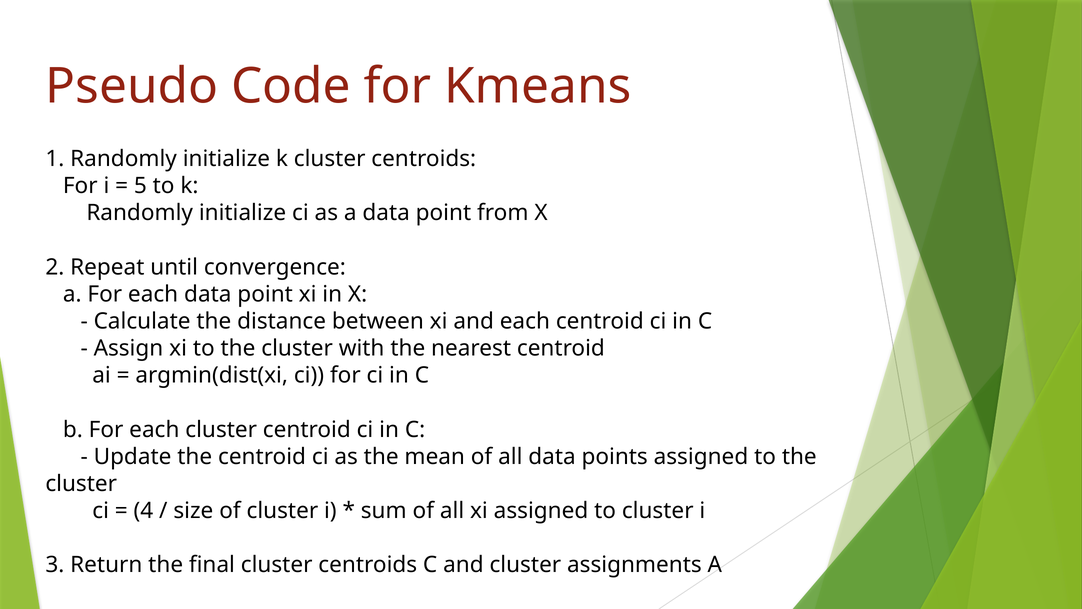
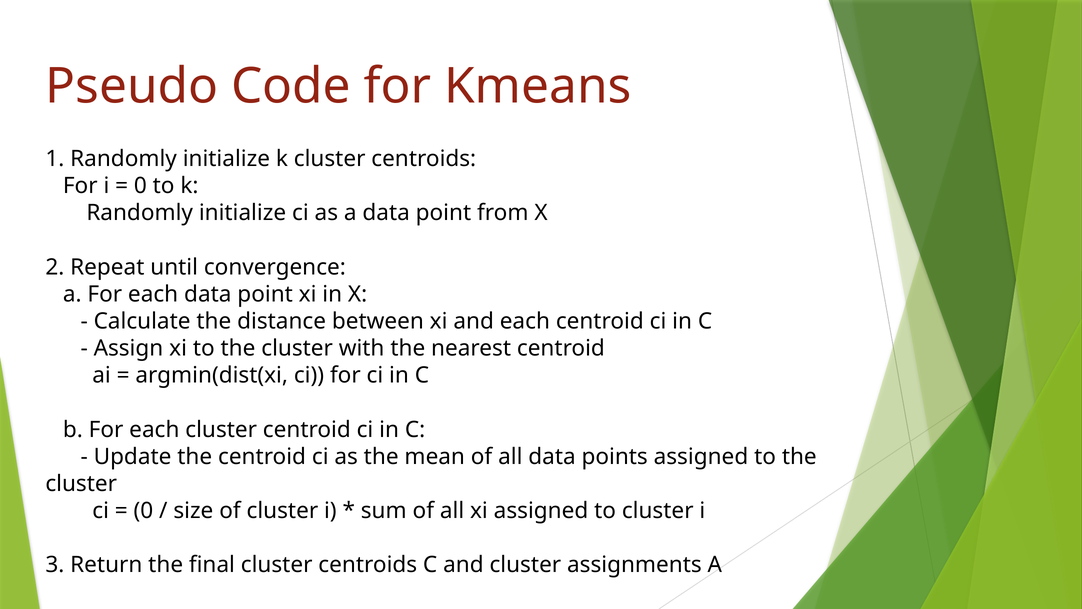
5 at (140, 186): 5 -> 0
4 at (143, 511): 4 -> 0
